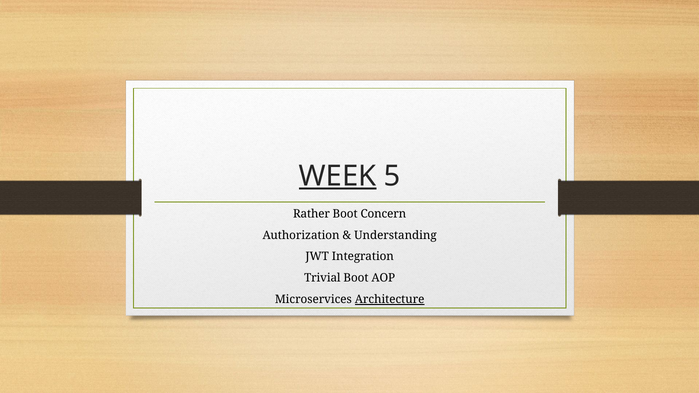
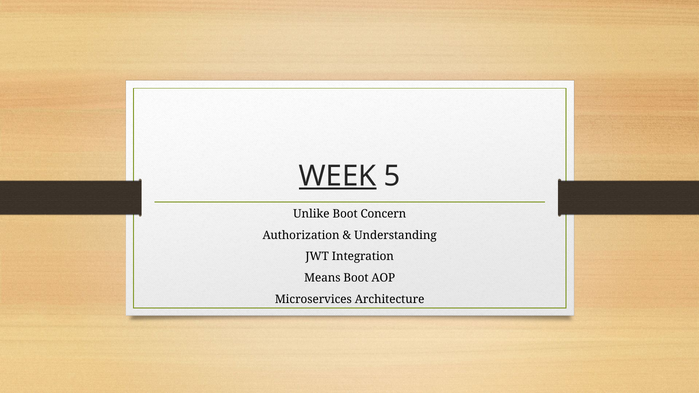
Rather: Rather -> Unlike
Trivial: Trivial -> Means
Architecture underline: present -> none
